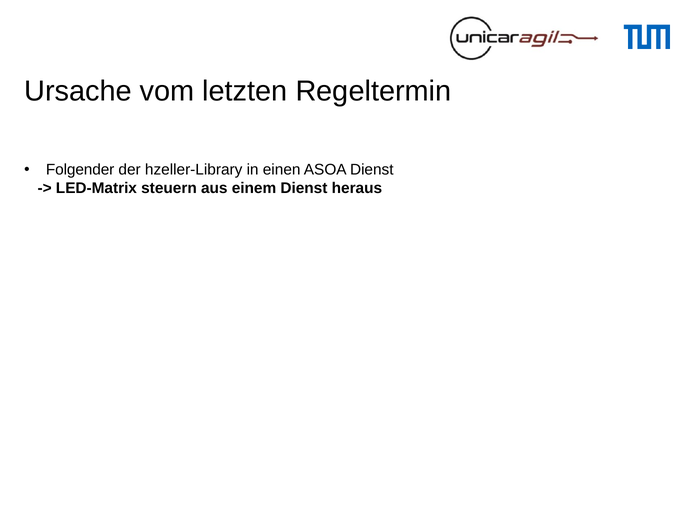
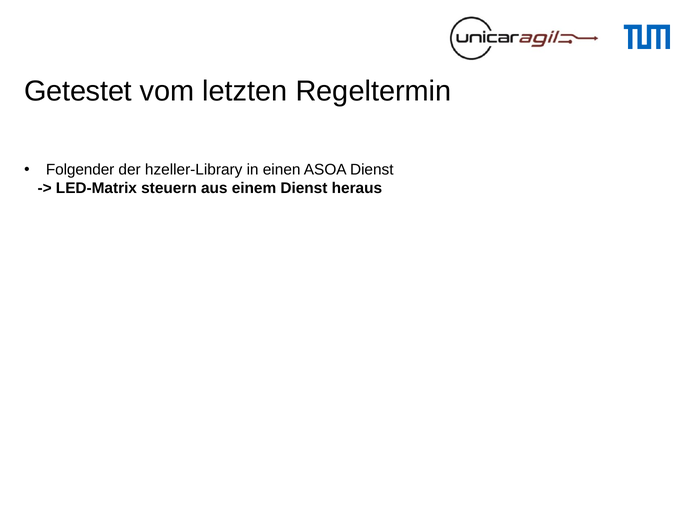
Ursache: Ursache -> Getestet
